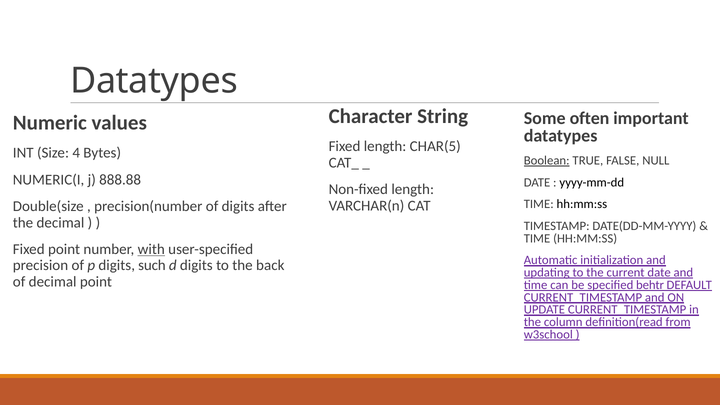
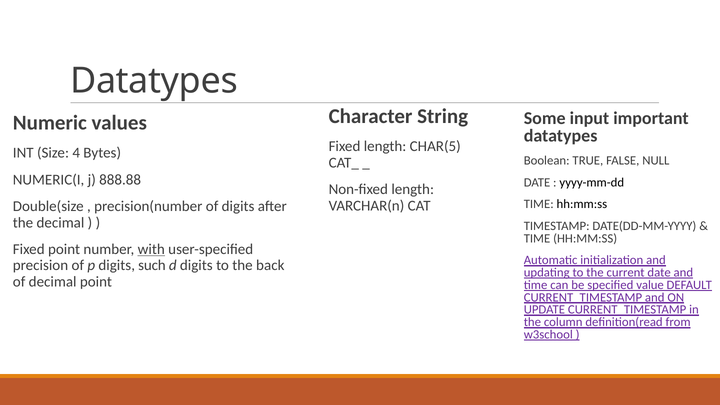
often: often -> input
Boolean underline: present -> none
behtr: behtr -> value
